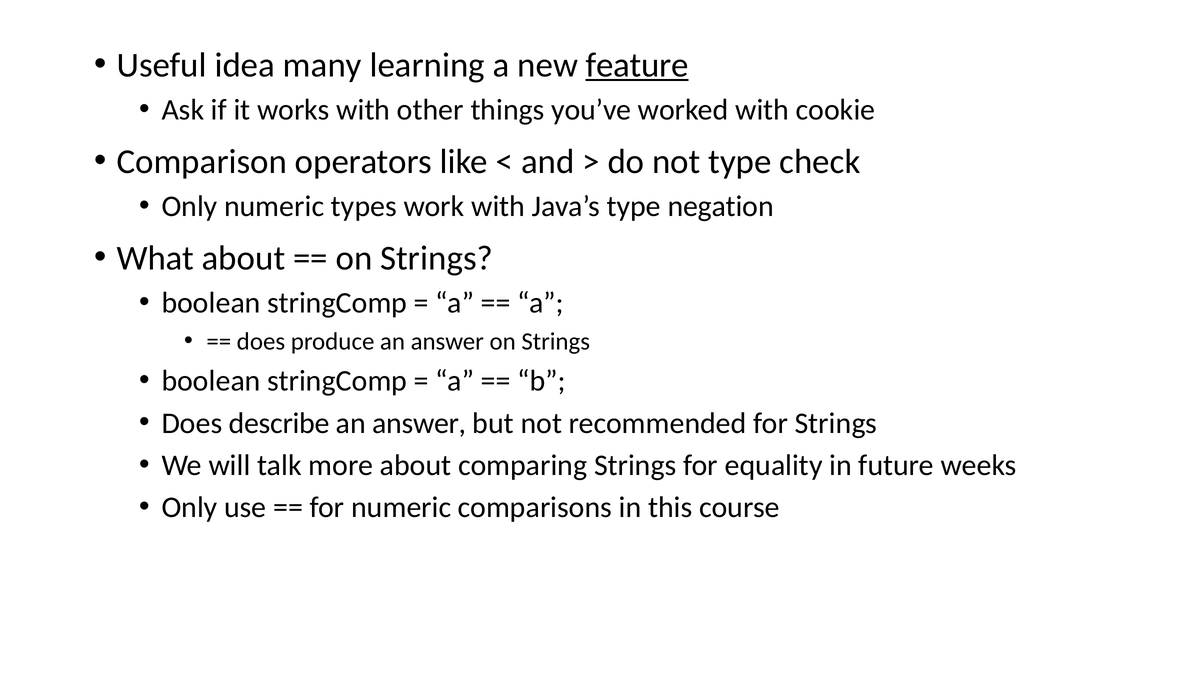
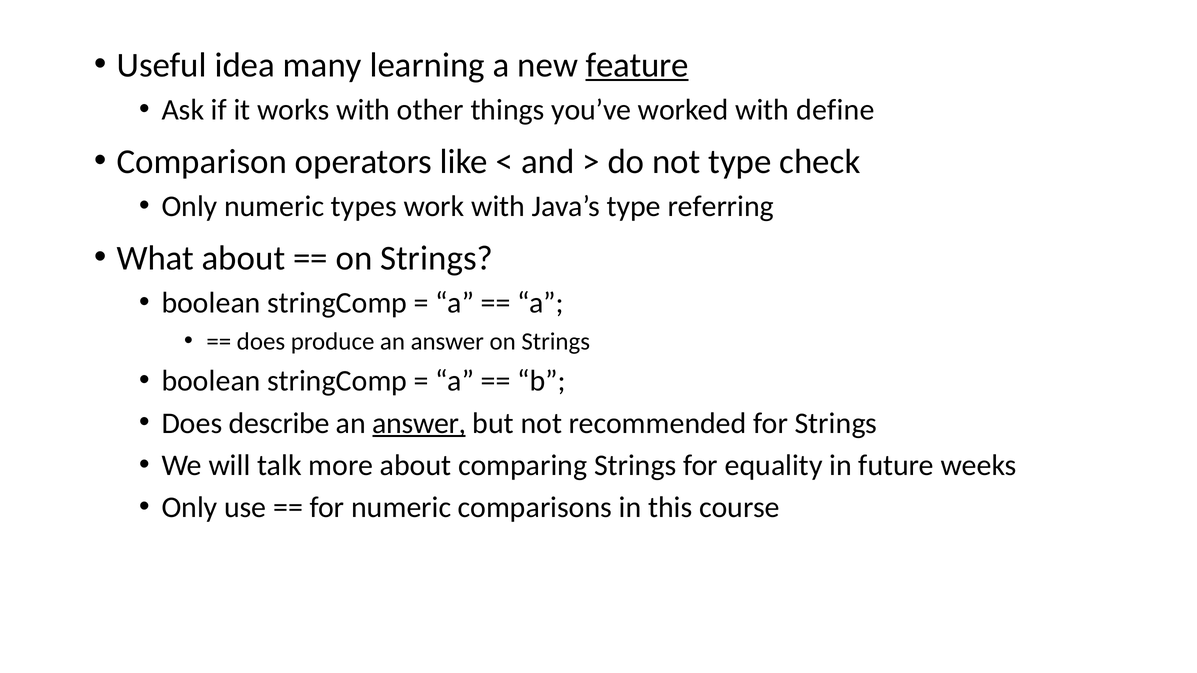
cookie: cookie -> define
negation: negation -> referring
answer at (419, 423) underline: none -> present
